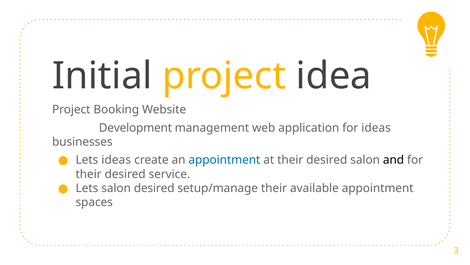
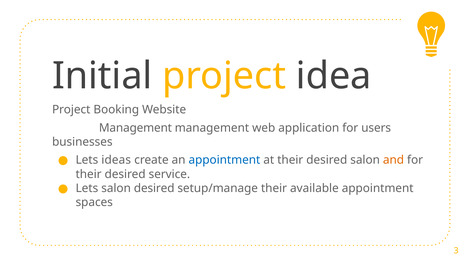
Development at (135, 128): Development -> Management
for ideas: ideas -> users
and colour: black -> orange
